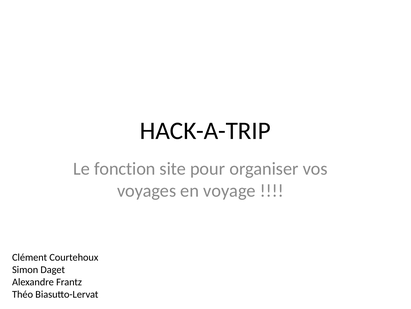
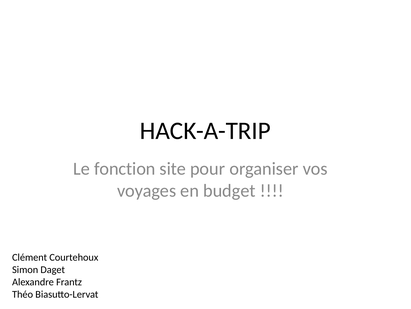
voyage: voyage -> budget
